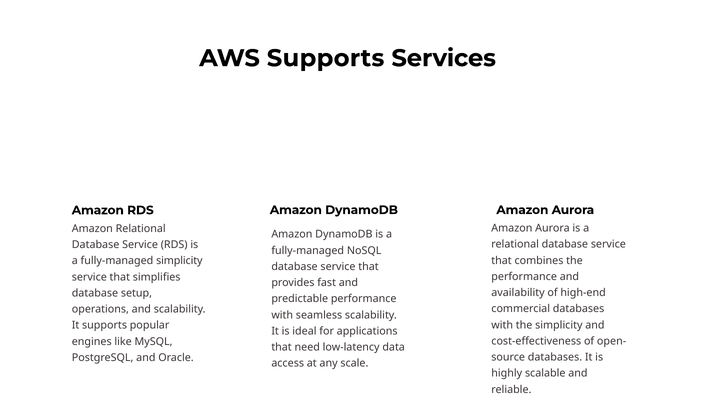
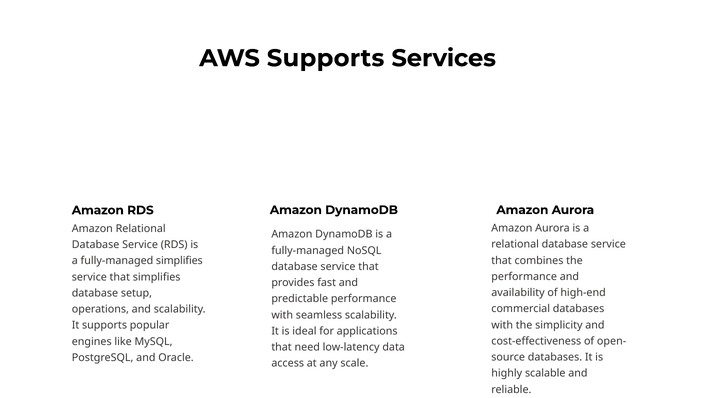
fully-managed simplicity: simplicity -> simplifies
